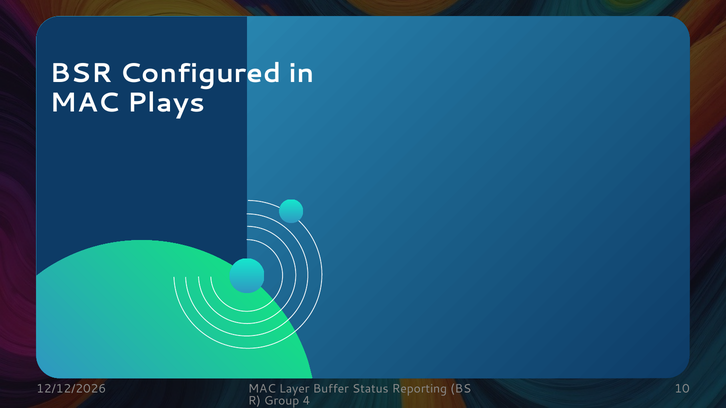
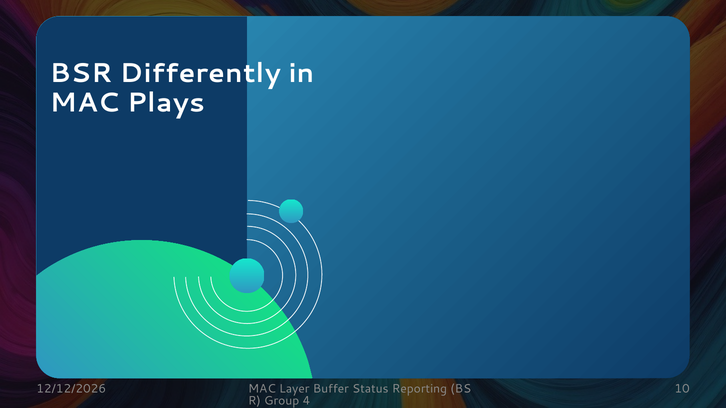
Configured: Configured -> Differently
